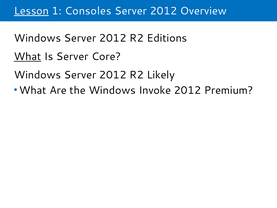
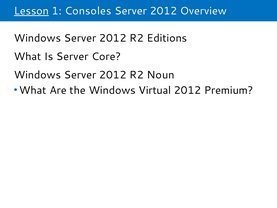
What at (28, 57) underline: present -> none
Likely: Likely -> Noun
Invoke: Invoke -> Virtual
